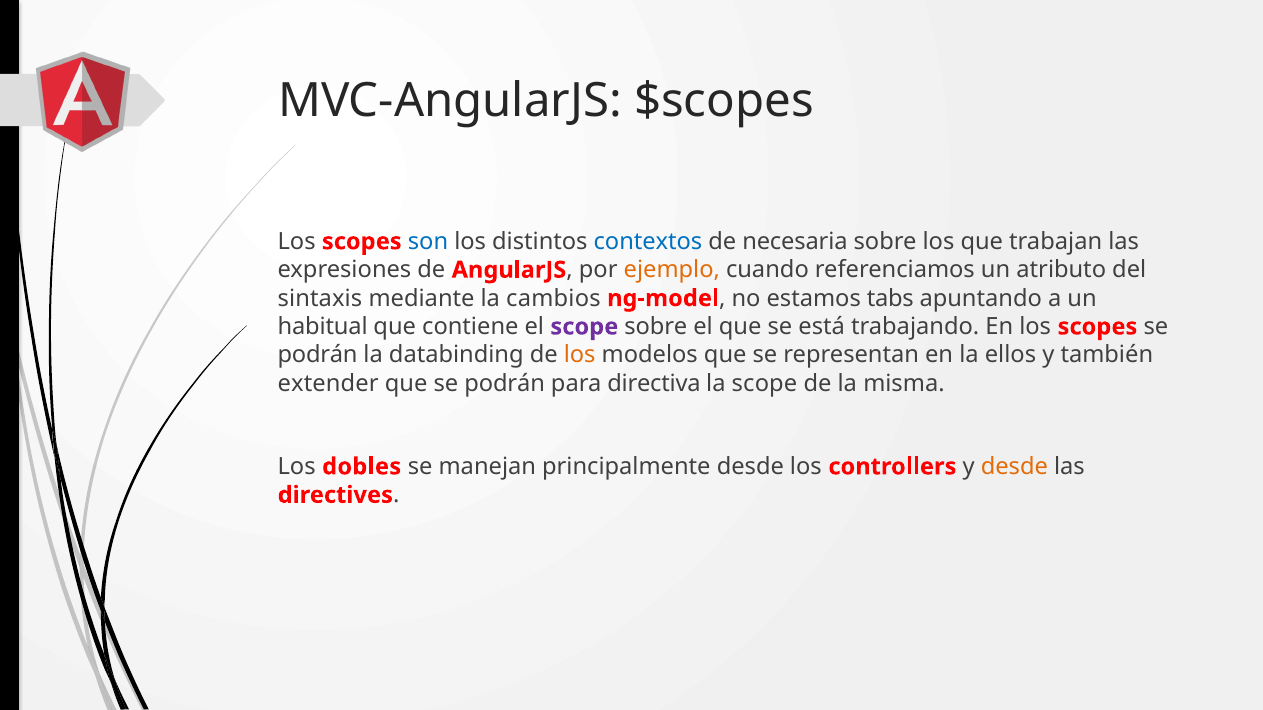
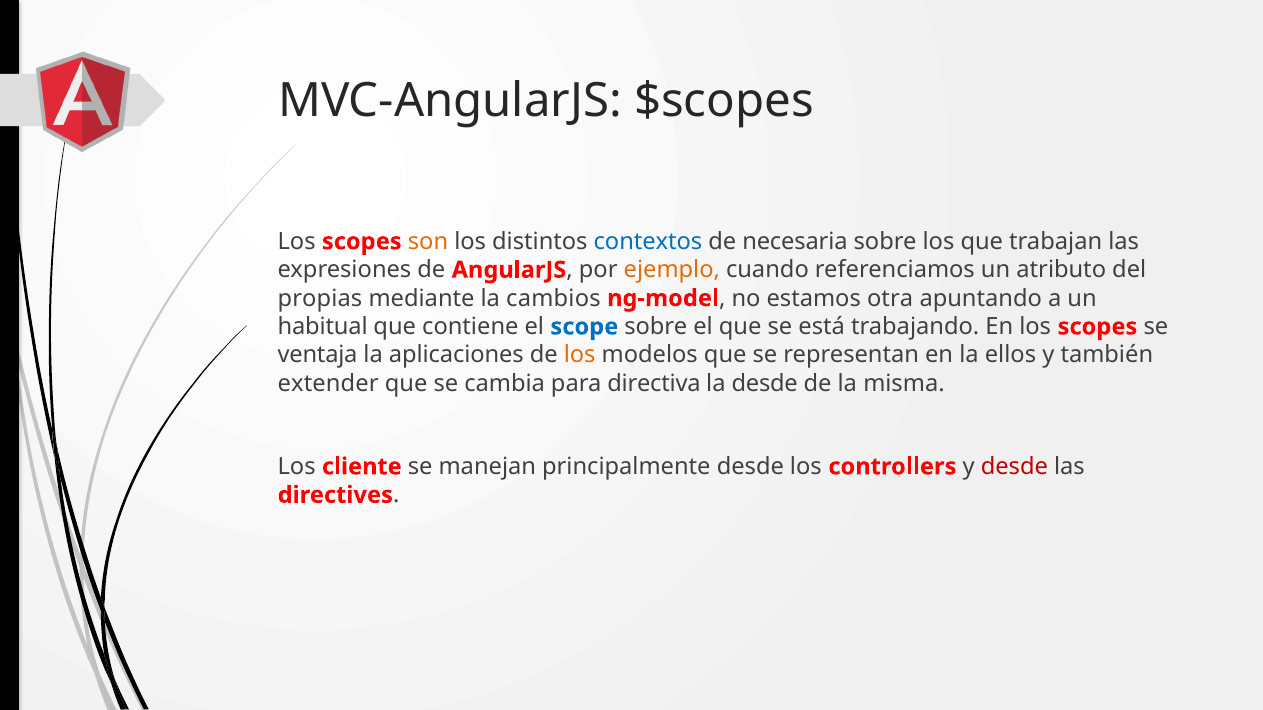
son colour: blue -> orange
sintaxis: sintaxis -> propias
tabs: tabs -> otra
scope at (584, 327) colour: purple -> blue
podrán at (318, 355): podrán -> ventaja
databinding: databinding -> aplicaciones
que se podrán: podrán -> cambia
la scope: scope -> desde
dobles: dobles -> cliente
desde at (1014, 467) colour: orange -> red
